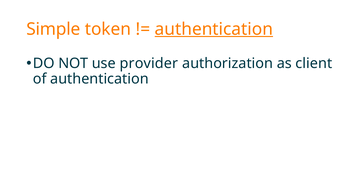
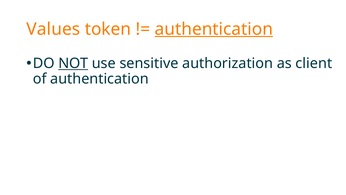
Simple: Simple -> Values
NOT underline: none -> present
provider: provider -> sensitive
